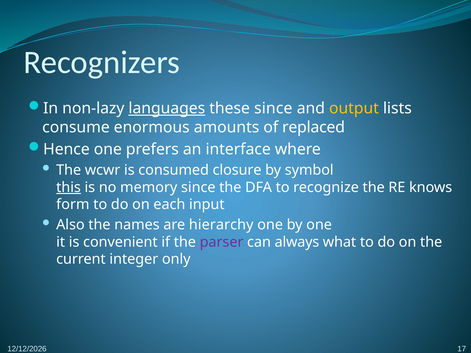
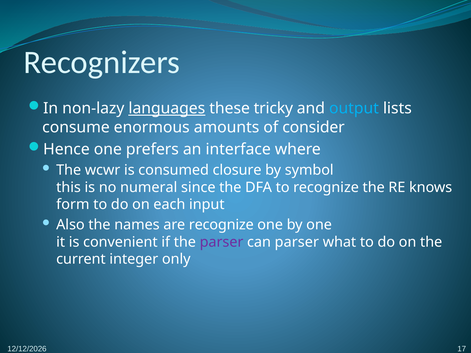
these since: since -> tricky
output colour: yellow -> light blue
replaced: replaced -> consider
this underline: present -> none
memory: memory -> numeral
are hierarchy: hierarchy -> recognize
can always: always -> parser
